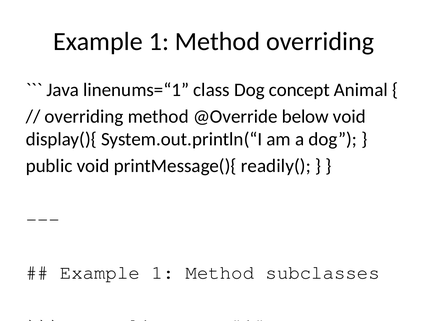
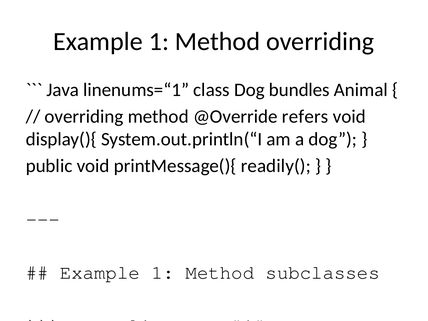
concept: concept -> bundles
below: below -> refers
